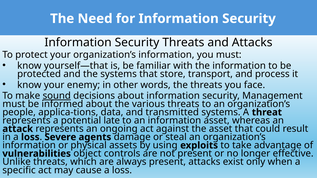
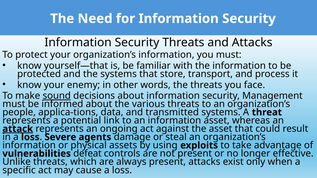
late: late -> link
attack underline: none -> present
object: object -> defeat
